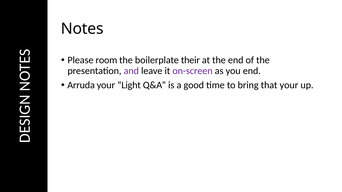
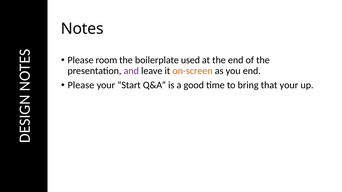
their: their -> used
on-screen colour: purple -> orange
Arruda at (81, 85): Arruda -> Please
Light: Light -> Start
